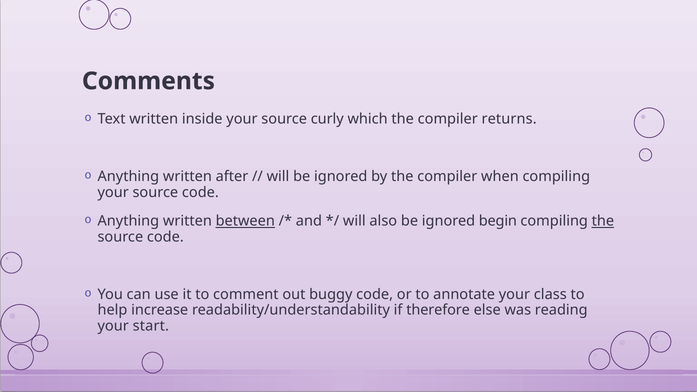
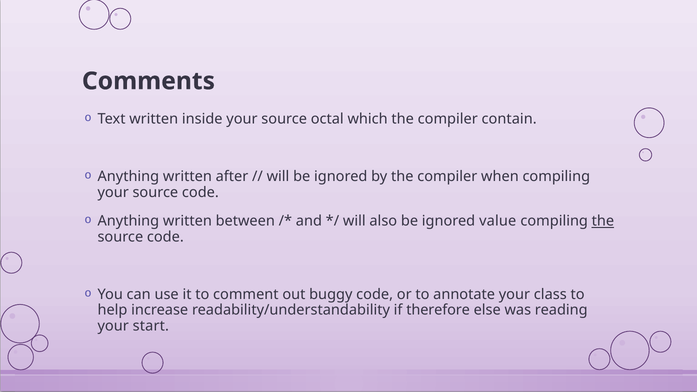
curly: curly -> octal
returns: returns -> contain
between underline: present -> none
begin: begin -> value
